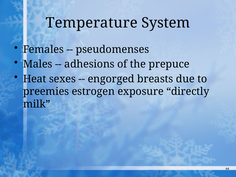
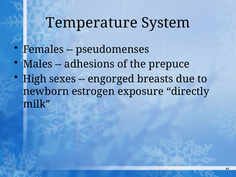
Heat: Heat -> High
preemies: preemies -> newborn
